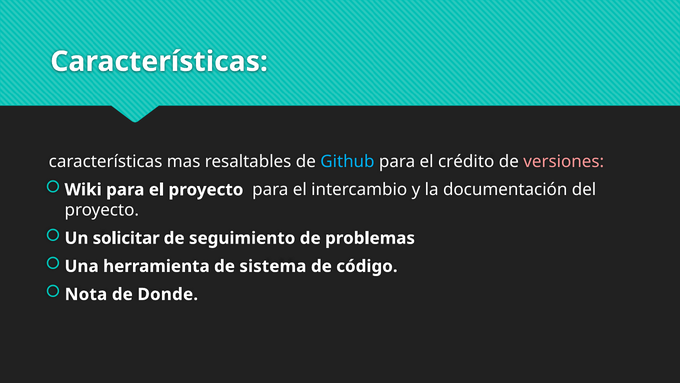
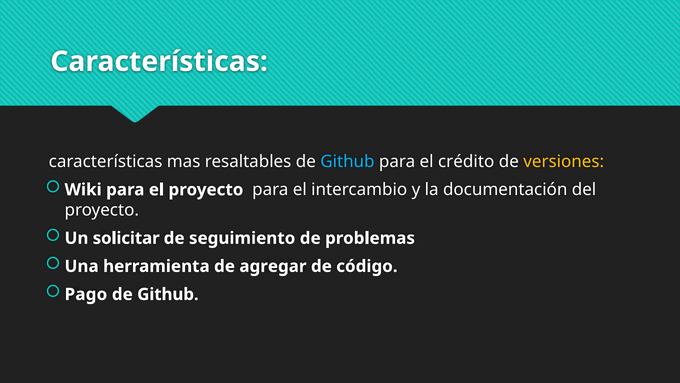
versiones colour: pink -> yellow
sistema: sistema -> agregar
Nota: Nota -> Pago
Donde at (168, 294): Donde -> Github
